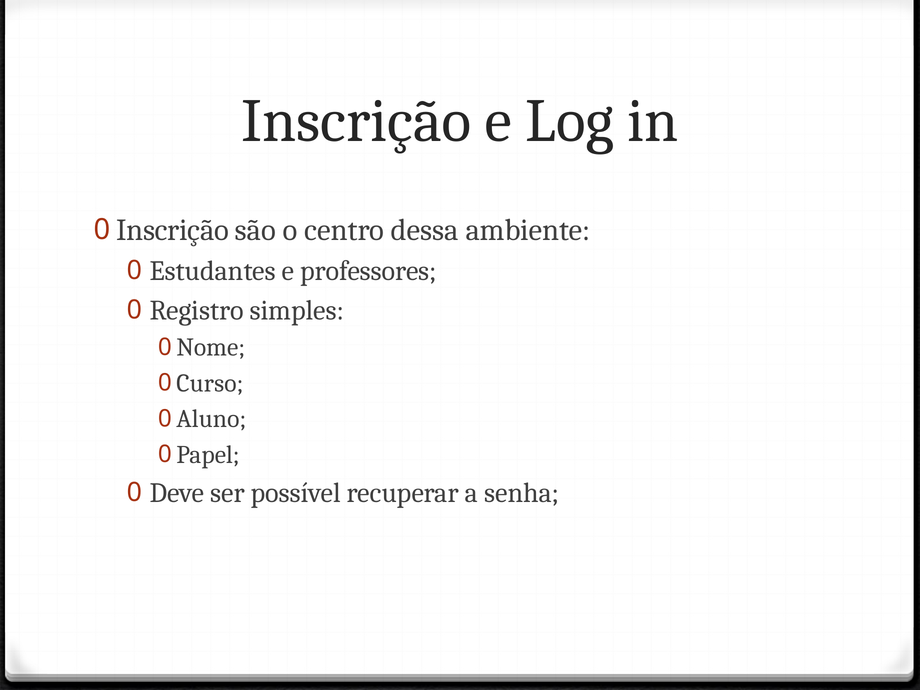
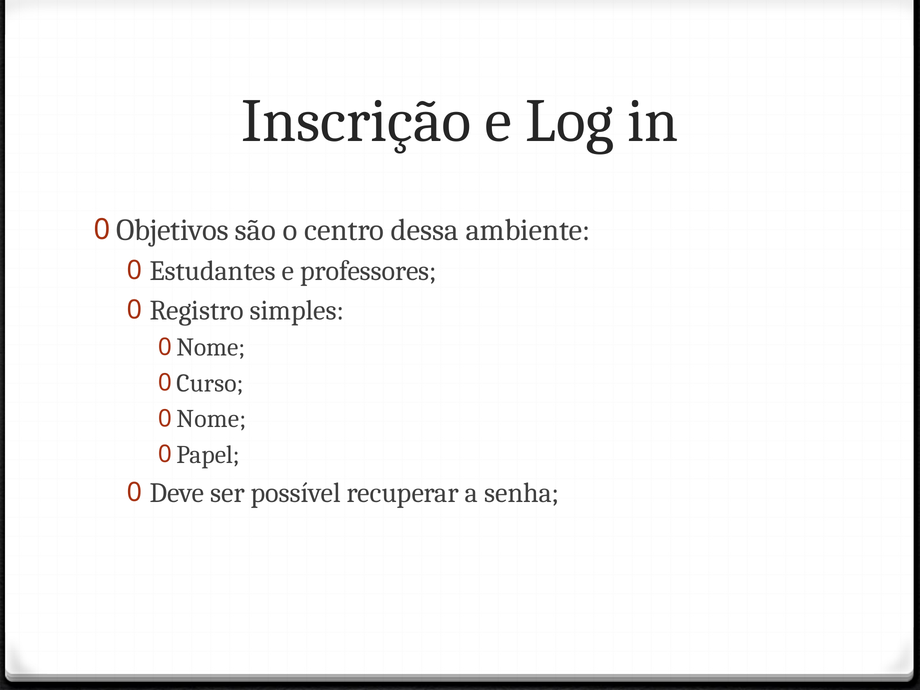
Inscrição at (172, 230): Inscrição -> Objetivos
Aluno at (211, 419): Aluno -> Nome
